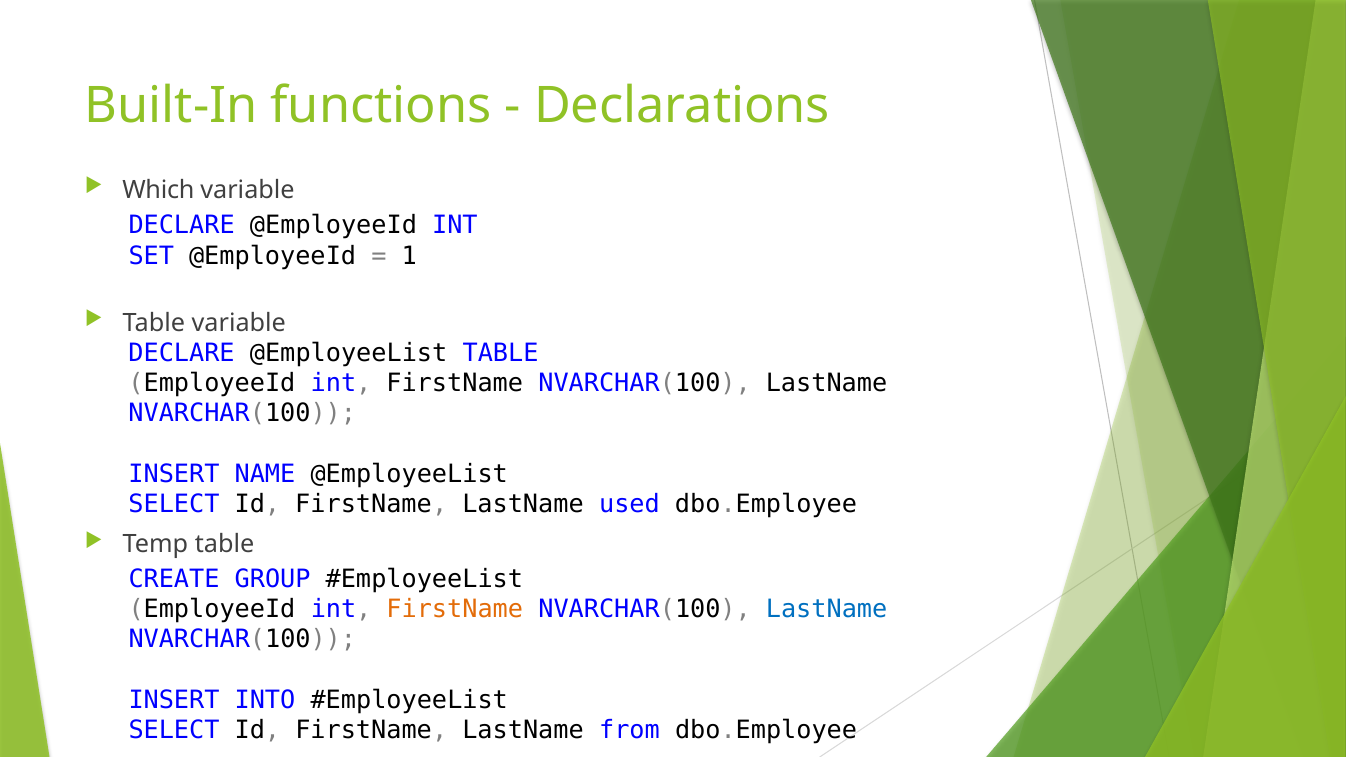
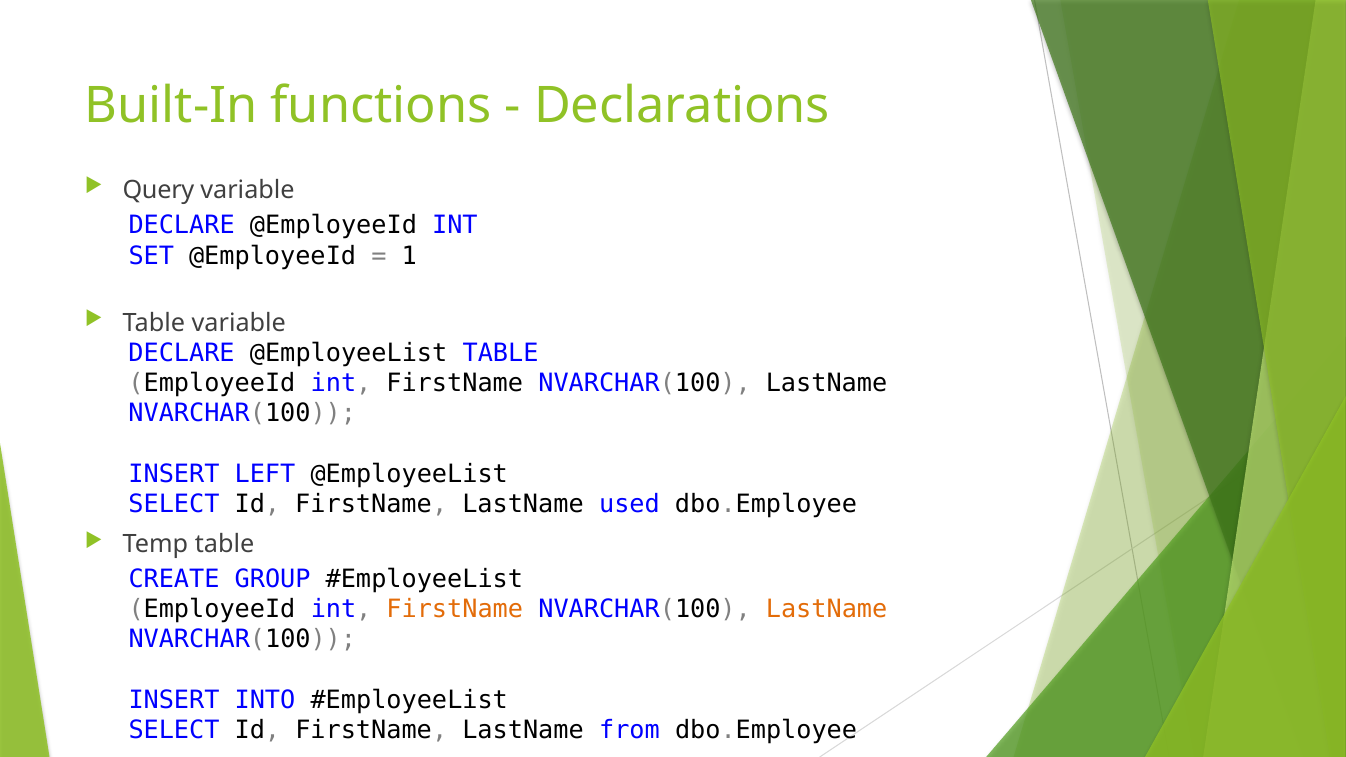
Which: Which -> Query
NAME: NAME -> LEFT
LastName at (827, 609) colour: blue -> orange
